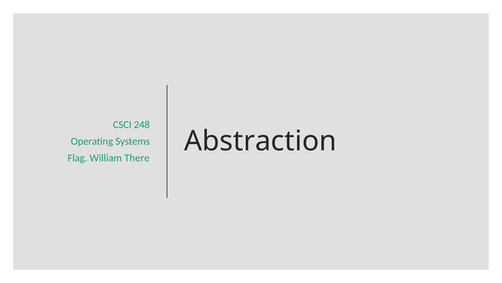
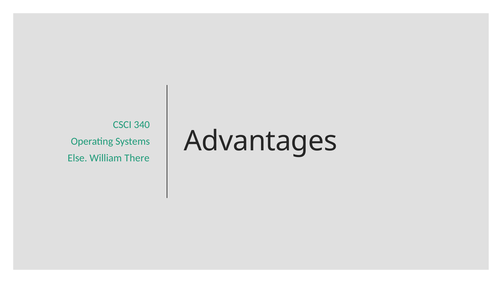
248: 248 -> 340
Abstraction: Abstraction -> Advantages
Flag: Flag -> Else
